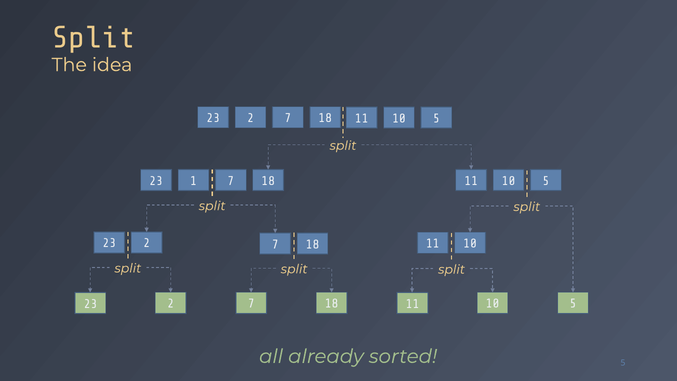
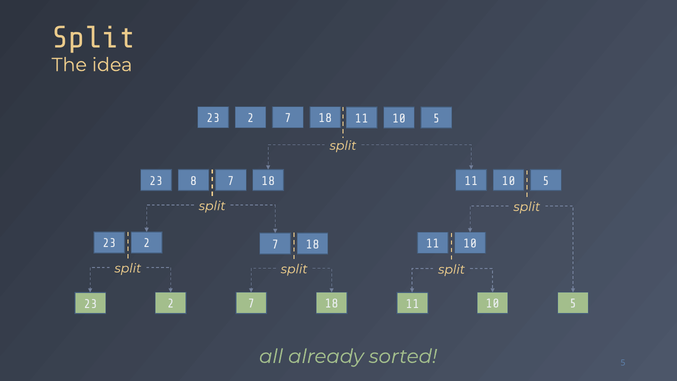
1: 1 -> 8
